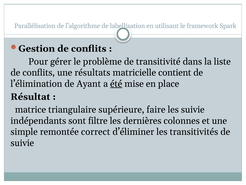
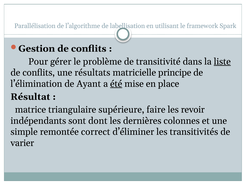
liste underline: none -> present
contient: contient -> principe
les suivie: suivie -> revoir
filtre: filtre -> dont
suivie at (22, 143): suivie -> varier
